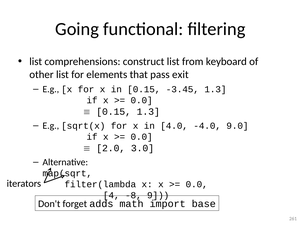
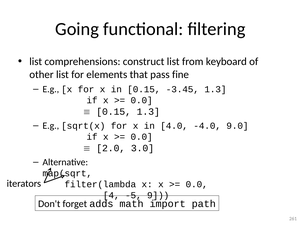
exit: exit -> fine
-8: -8 -> -5
base: base -> path
